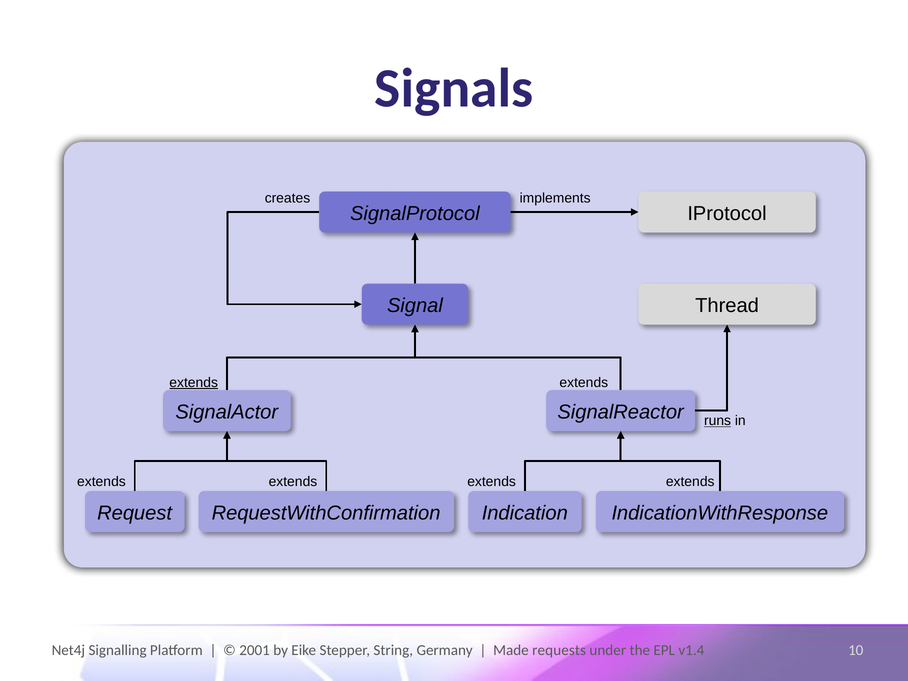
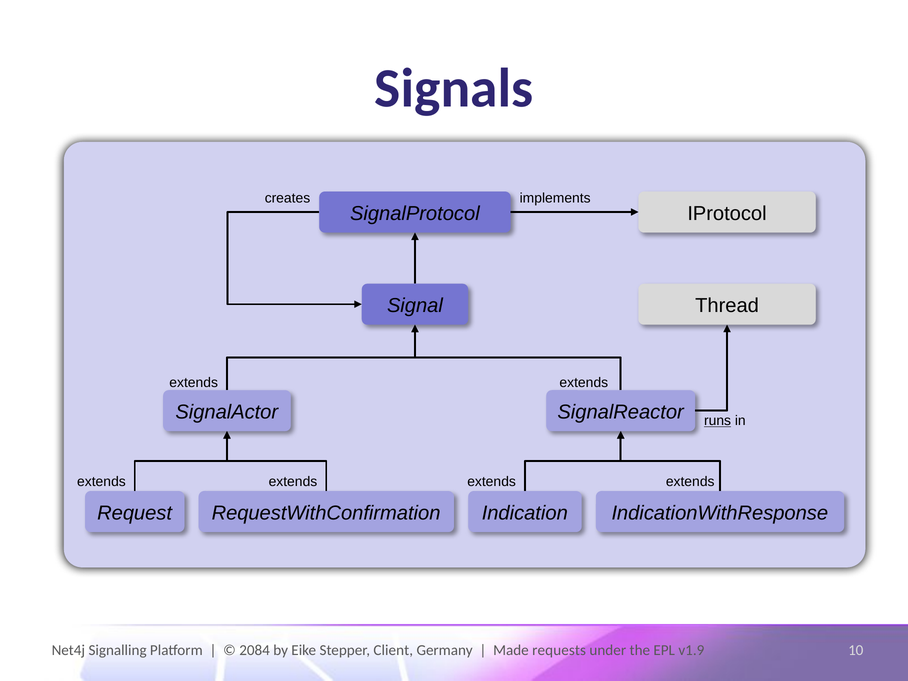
extends at (194, 383) underline: present -> none
2001: 2001 -> 2084
String: String -> Client
v1.4: v1.4 -> v1.9
